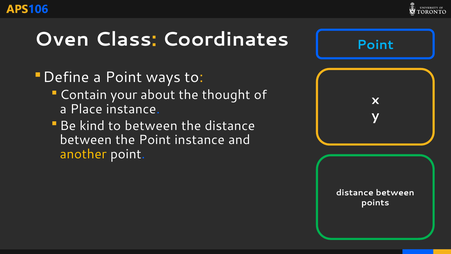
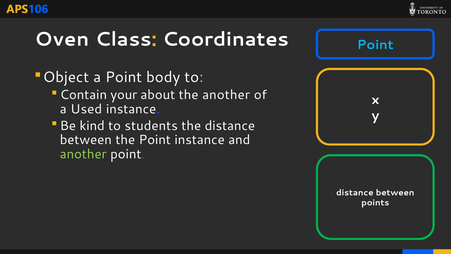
Define: Define -> Object
ways: ways -> body
the thought: thought -> another
Place: Place -> Used
to between: between -> students
another at (83, 154) colour: yellow -> light green
